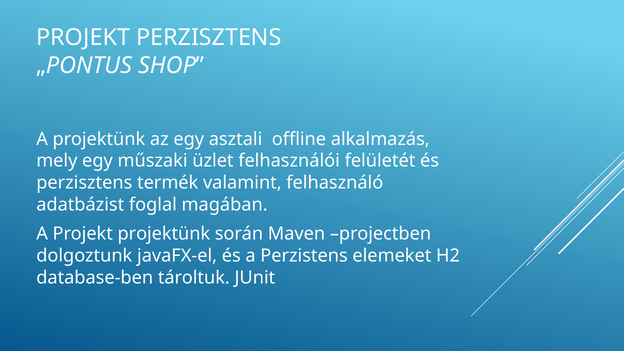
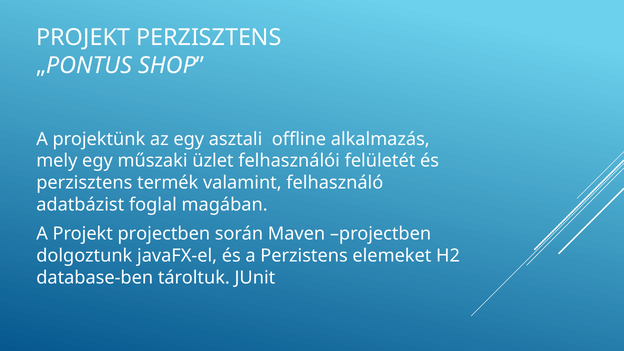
Projekt projektünk: projektünk -> projectben
